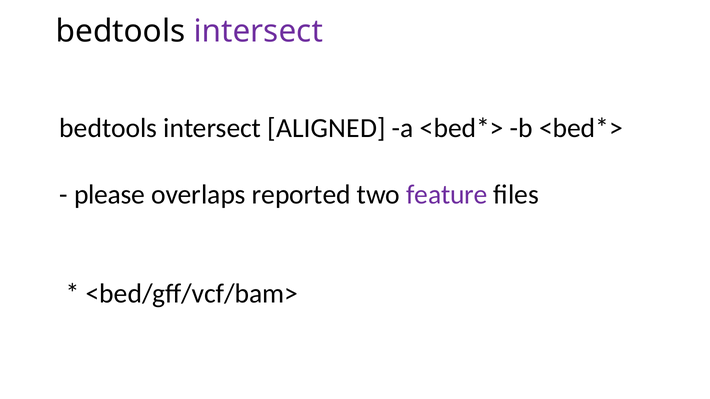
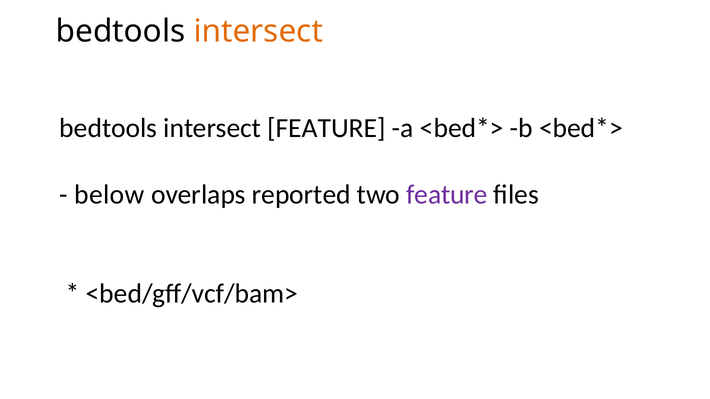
intersect at (258, 32) colour: purple -> orange
intersect ALIGNED: ALIGNED -> FEATURE
please: please -> below
